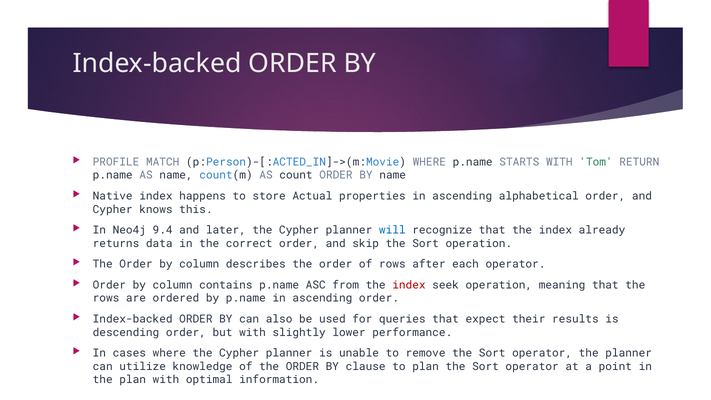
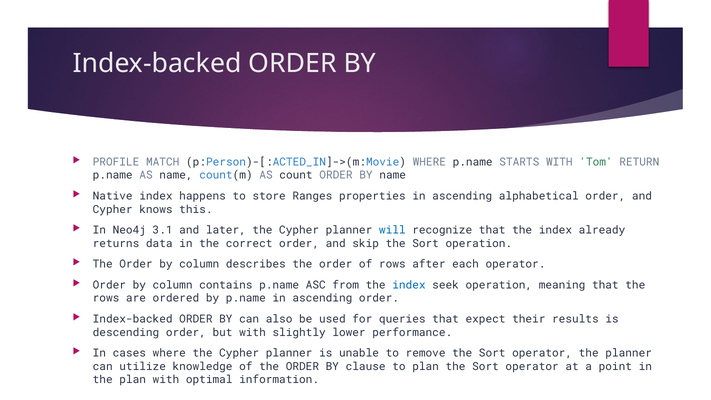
Actual: Actual -> Ranges
9.4: 9.4 -> 3.1
index at (409, 285) colour: red -> blue
